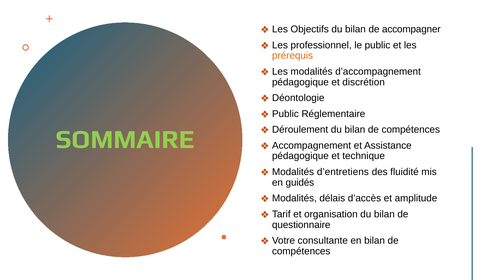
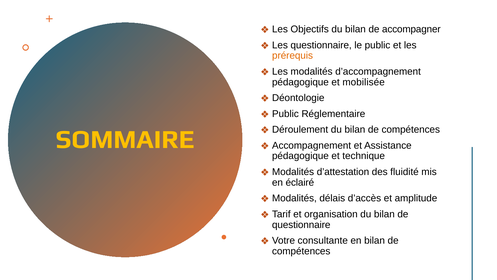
Les professionnel: professionnel -> questionnaire
discrétion: discrétion -> mobilisée
SOMMAIRE colour: light green -> yellow
d’entretiens: d’entretiens -> d’attestation
guidés: guidés -> éclairé
